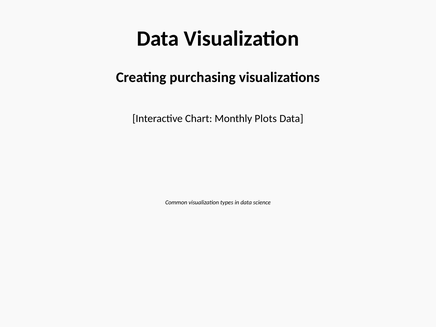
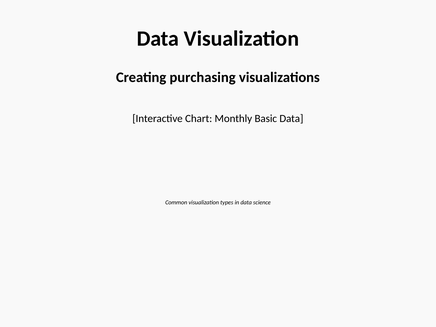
Plots: Plots -> Basic
